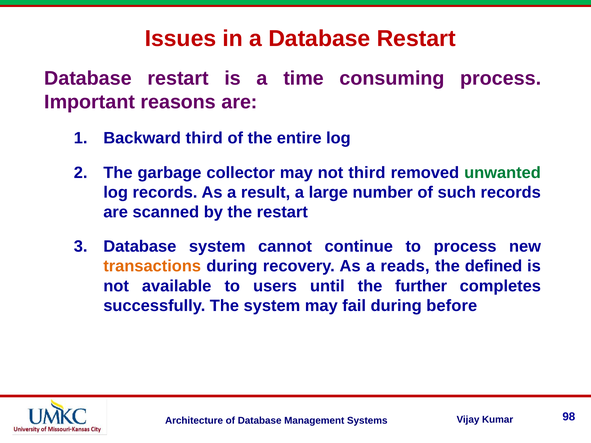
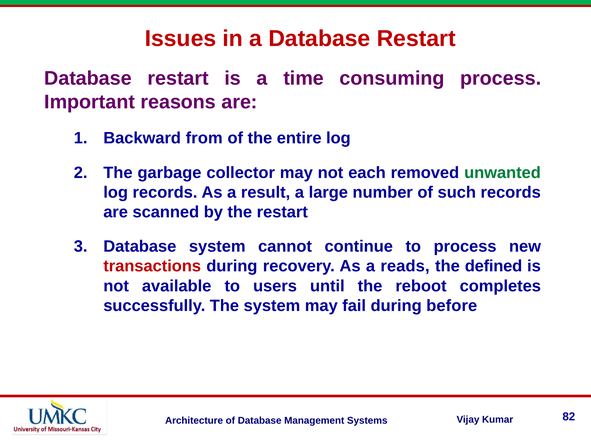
Backward third: third -> from
not third: third -> each
transactions colour: orange -> red
further: further -> reboot
98: 98 -> 82
